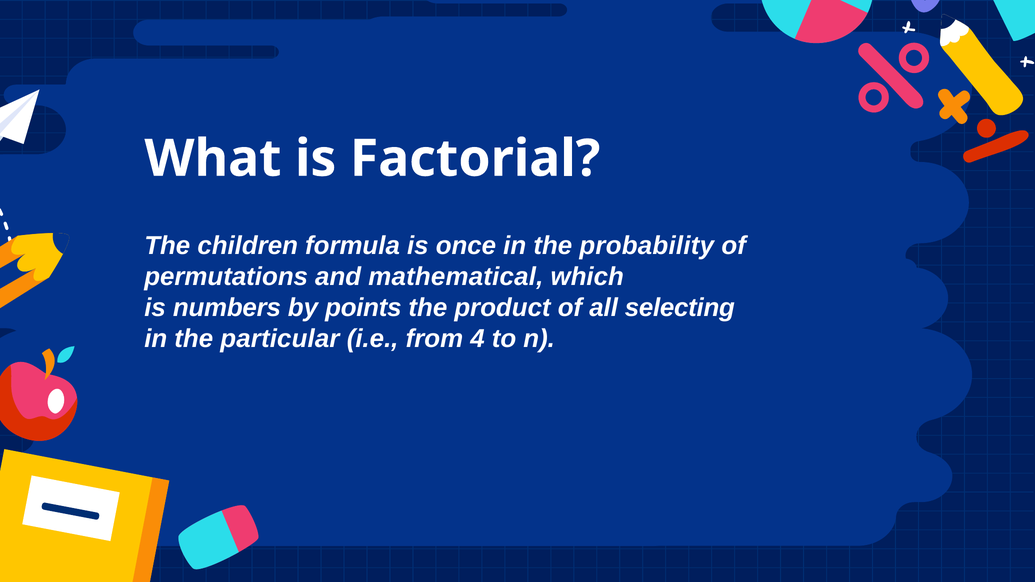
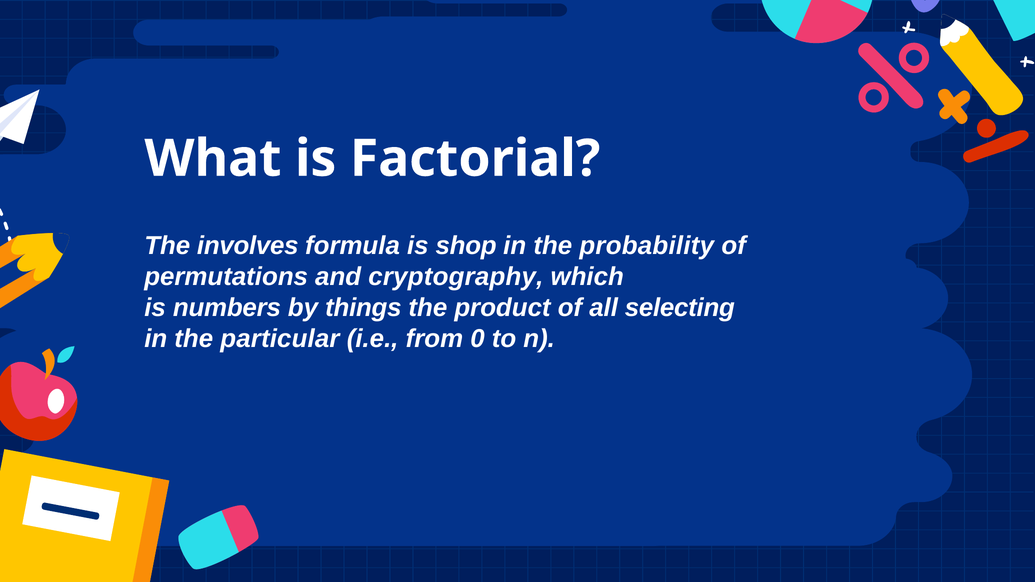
children: children -> involves
once: once -> shop
mathematical: mathematical -> cryptography
points: points -> things
4: 4 -> 0
